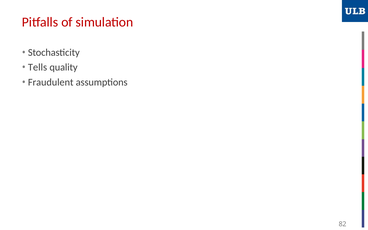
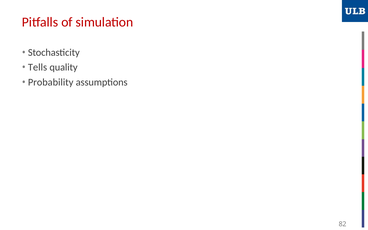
Fraudulent: Fraudulent -> Probability
